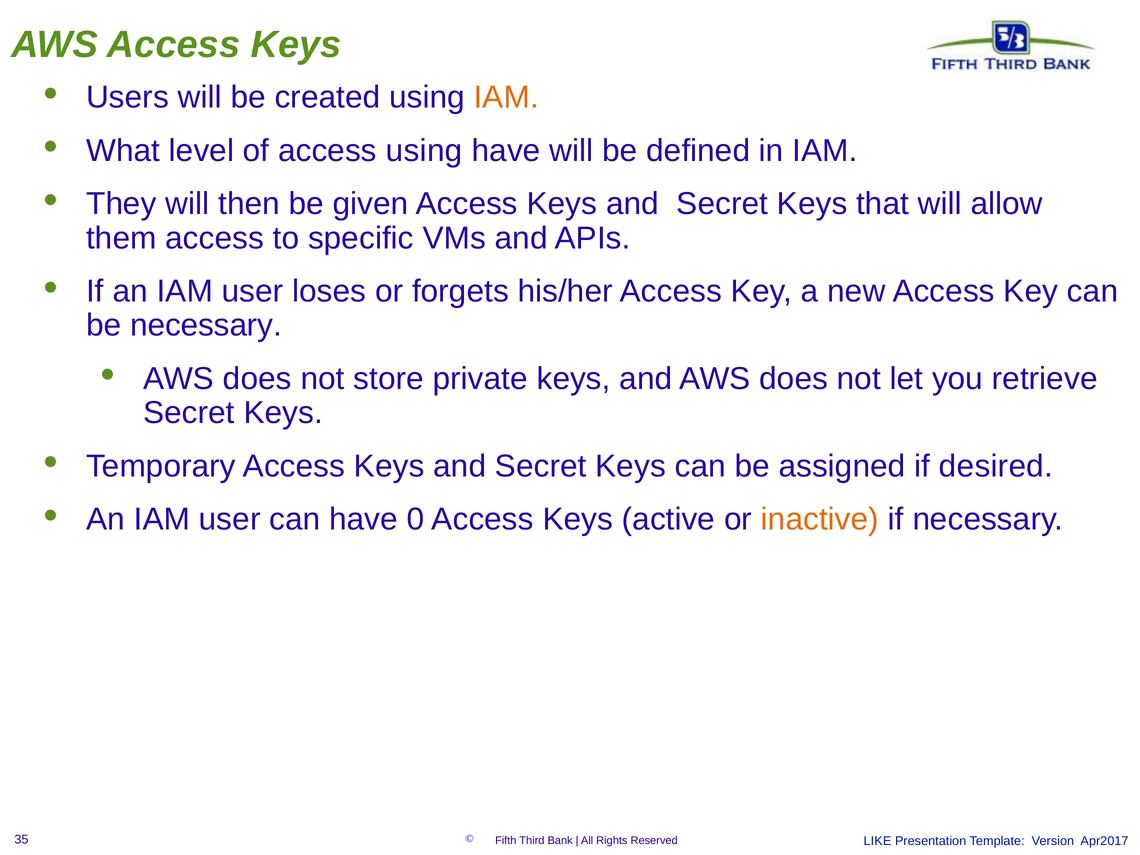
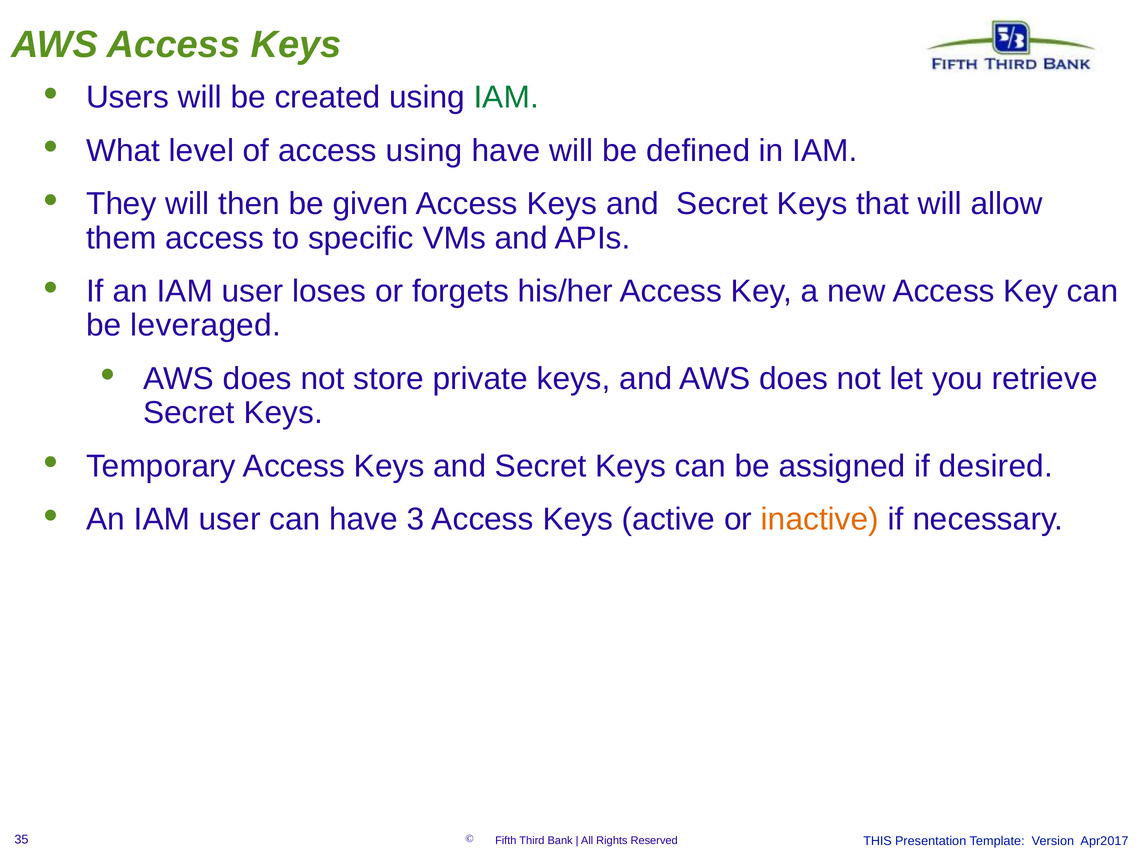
IAM at (506, 97) colour: orange -> green
be necessary: necessary -> leveraged
0: 0 -> 3
LIKE: LIKE -> THIS
